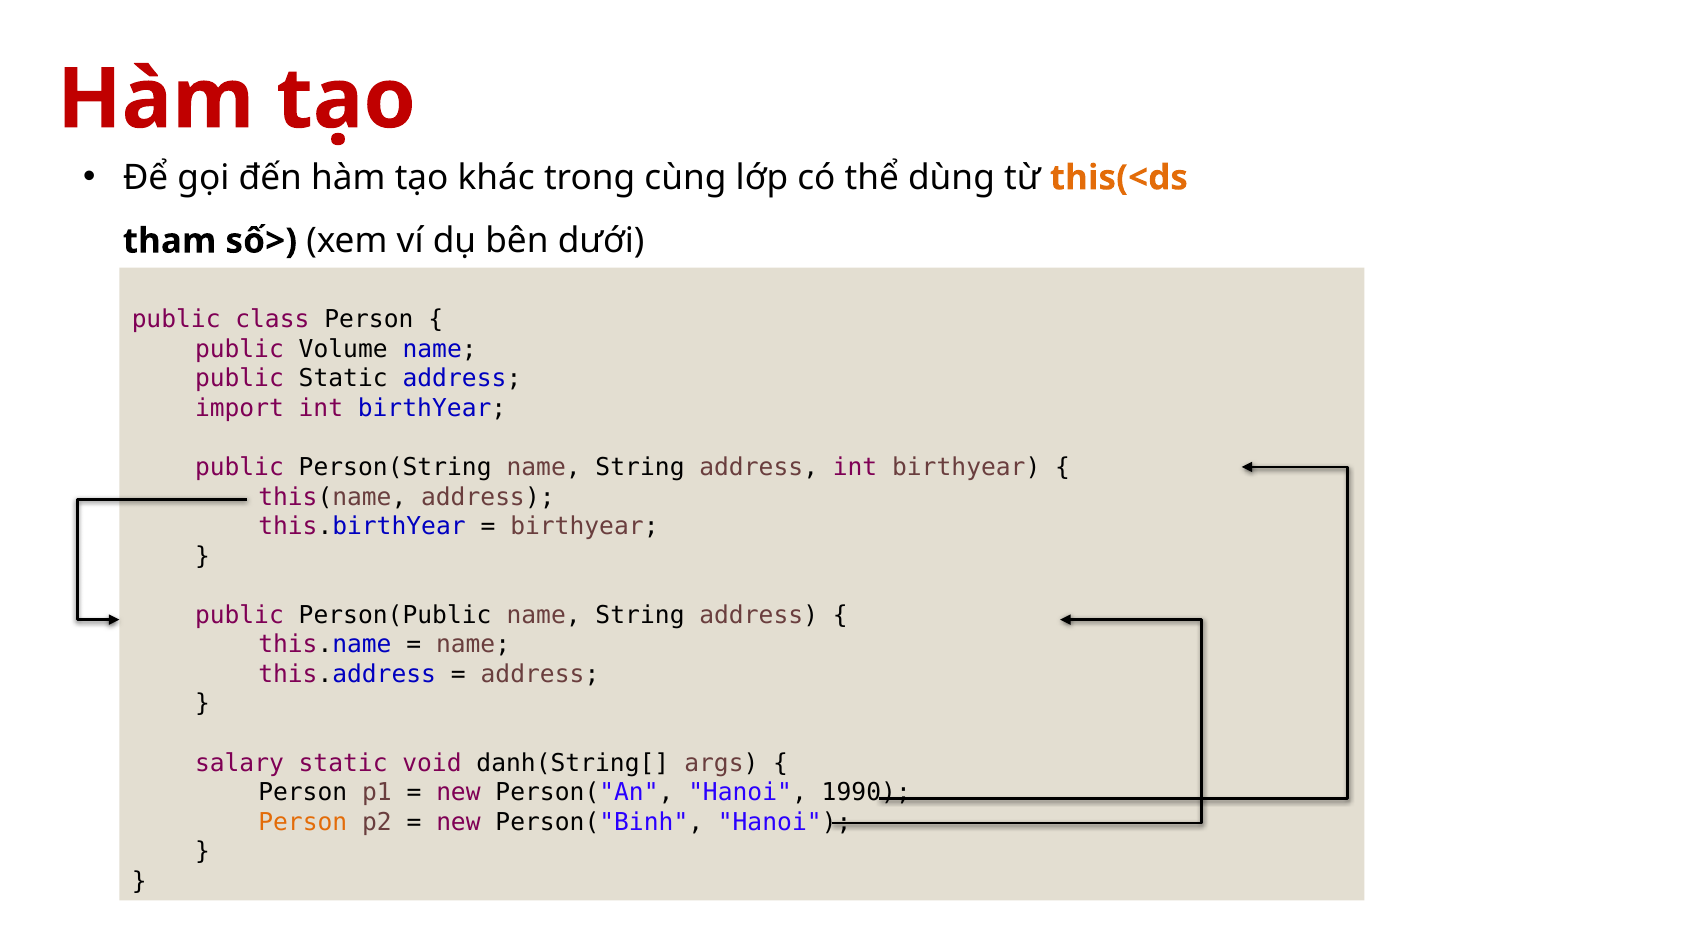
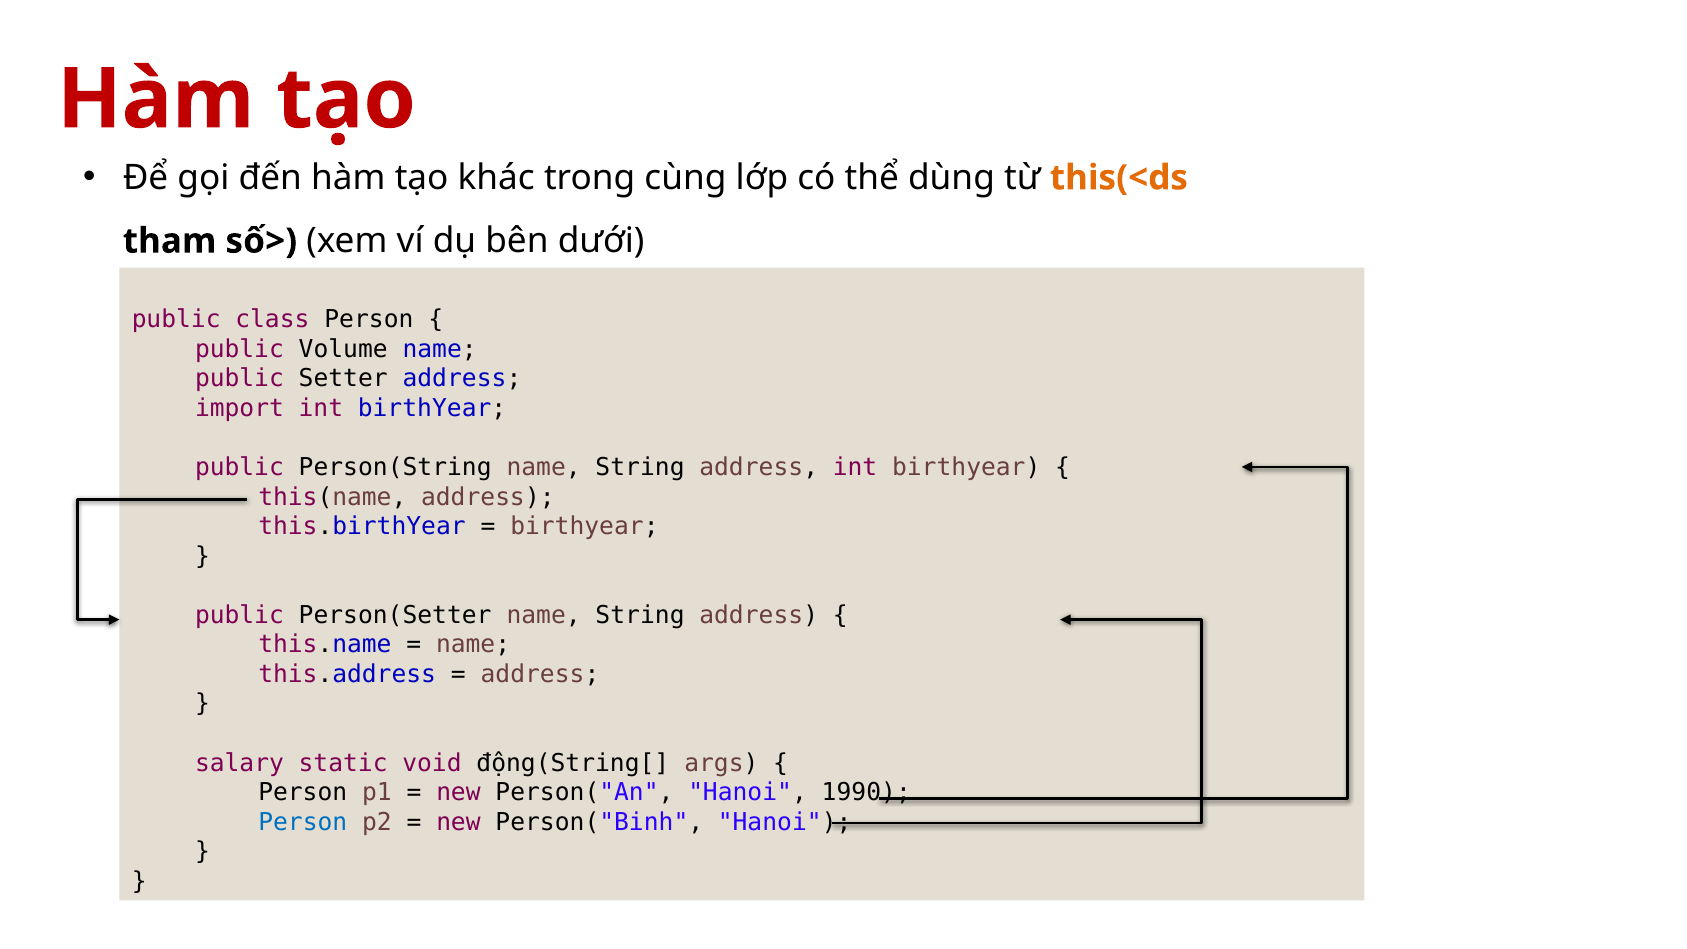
public Static: Static -> Setter
Person(Public: Person(Public -> Person(Setter
danh(String[: danh(String[ -> động(String[
Person at (303, 822) colour: orange -> blue
